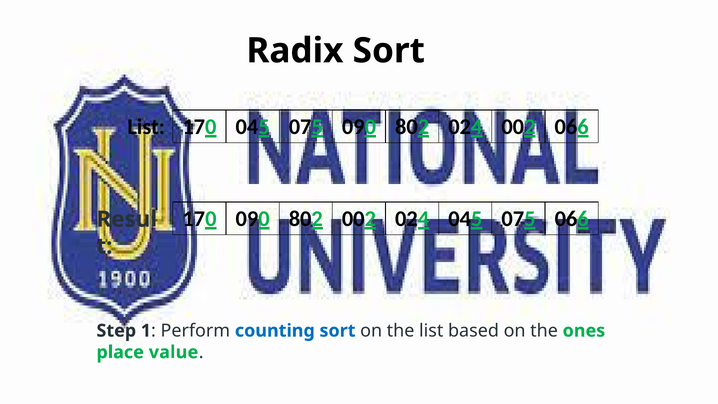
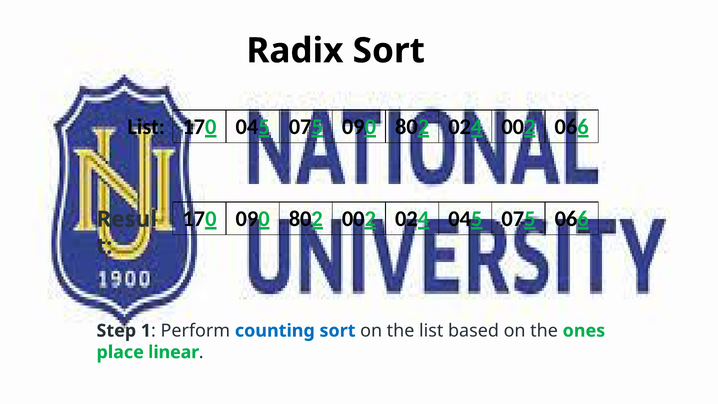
value: value -> linear
